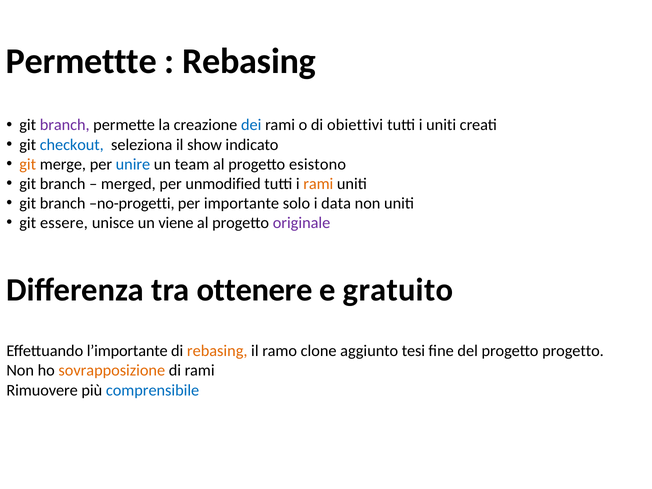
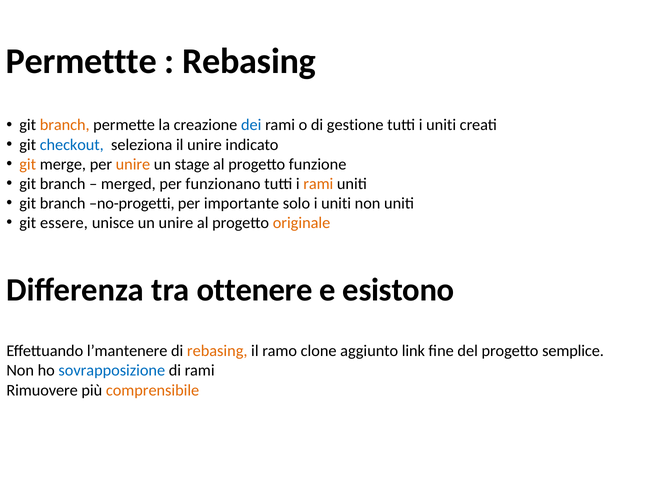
branch at (65, 125) colour: purple -> orange
obiettivi: obiettivi -> gestione
il show: show -> unire
unire at (133, 164) colour: blue -> orange
team: team -> stage
esistono: esistono -> funzione
unmodified: unmodified -> funzionano
solo i data: data -> uniti
un viene: viene -> unire
originale colour: purple -> orange
gratuito: gratuito -> esistono
l’importante: l’importante -> l’mantenere
tesi: tesi -> link
progetto progetto: progetto -> semplice
sovrapposizione colour: orange -> blue
comprensibile colour: blue -> orange
